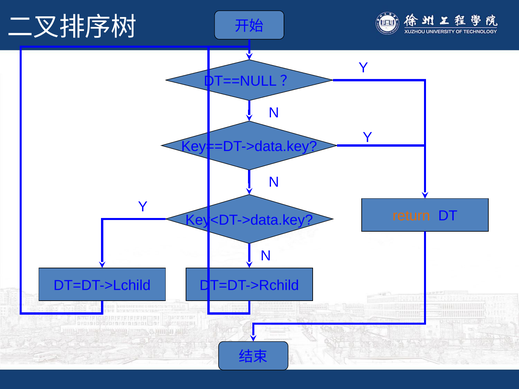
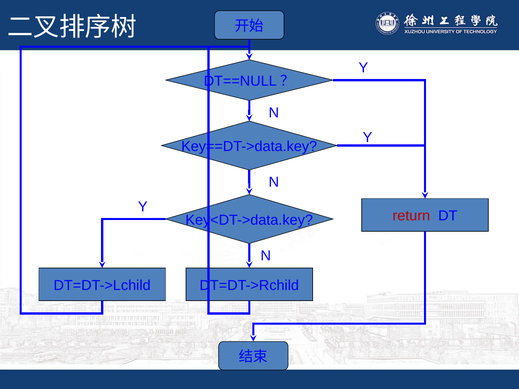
return colour: orange -> red
